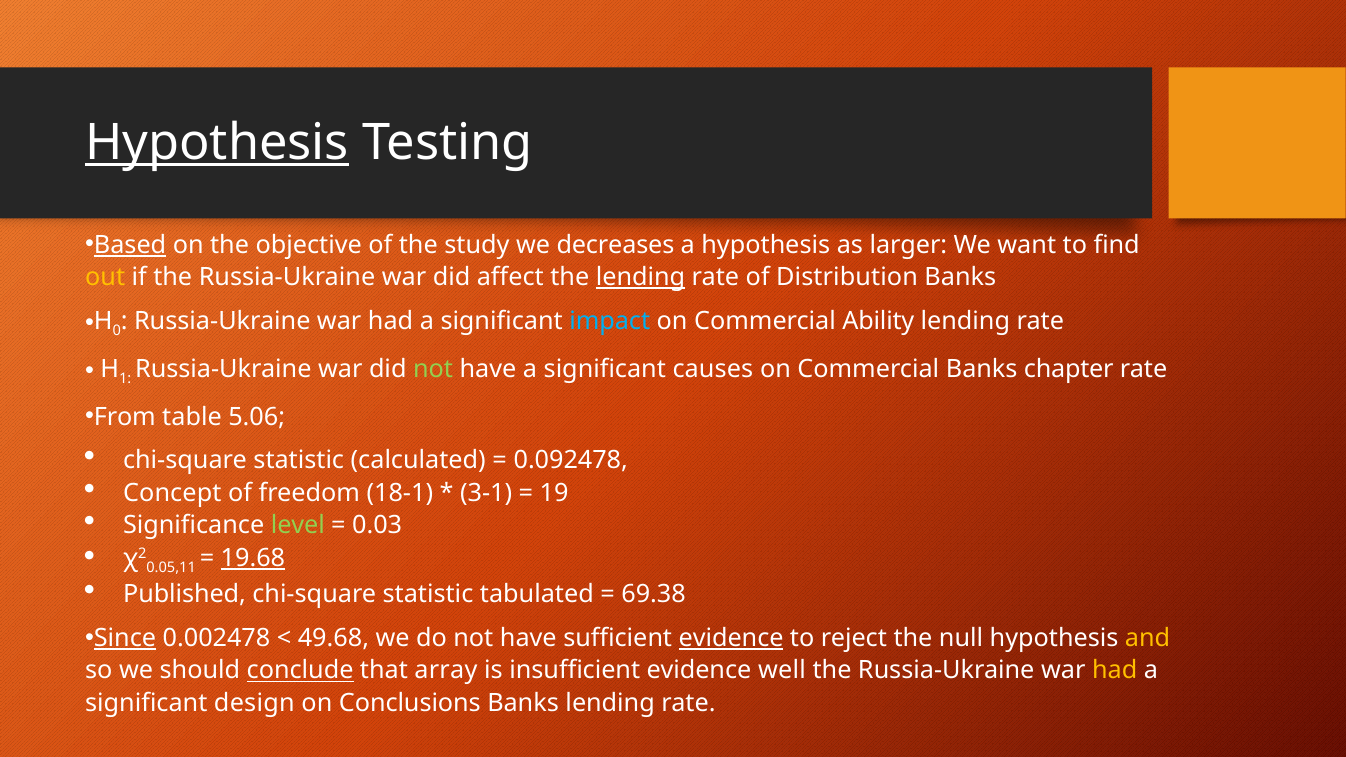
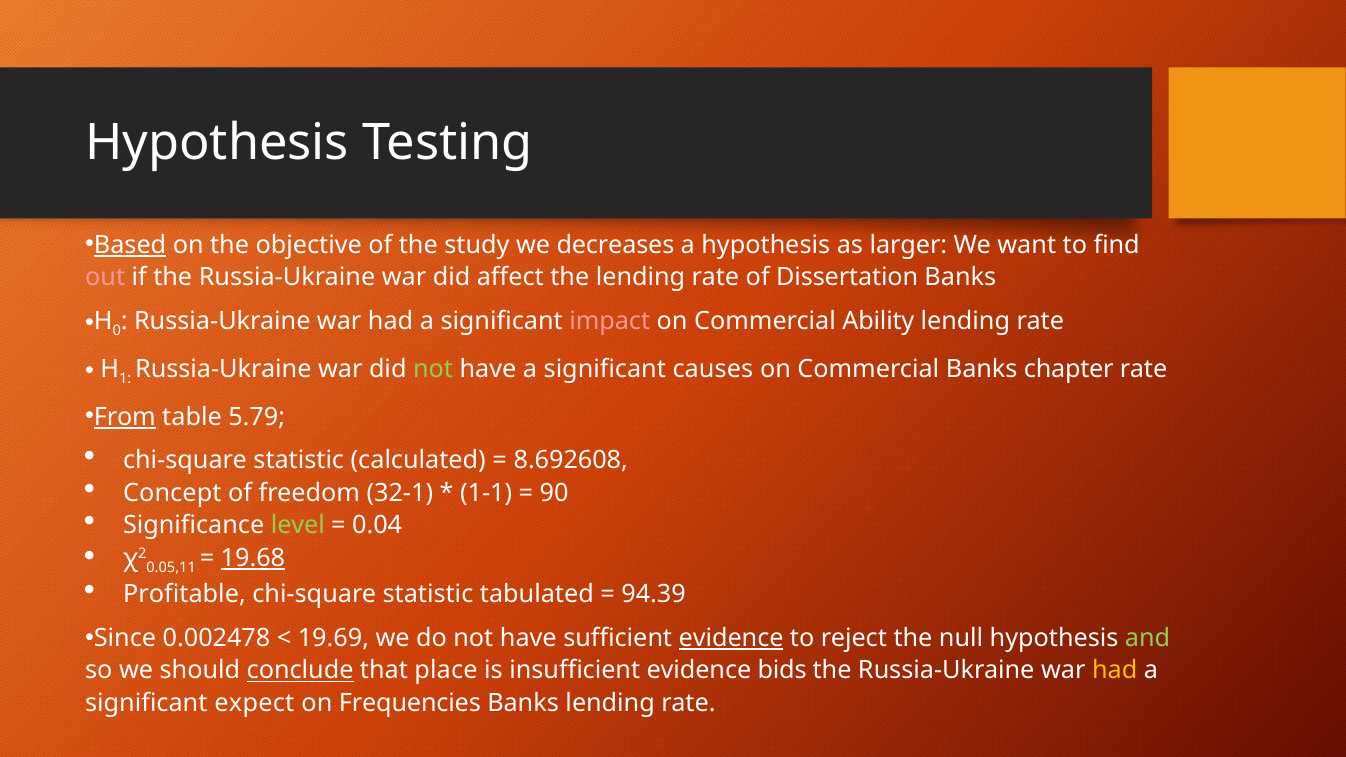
Hypothesis at (217, 142) underline: present -> none
out colour: yellow -> pink
lending at (640, 277) underline: present -> none
Distribution: Distribution -> Dissertation
impact colour: light blue -> pink
From underline: none -> present
5.06: 5.06 -> 5.79
0.092478: 0.092478 -> 8.692608
18-1: 18-1 -> 32-1
3-1: 3-1 -> 1-1
19: 19 -> 90
0.03: 0.03 -> 0.04
Published: Published -> Profitable
69.38: 69.38 -> 94.39
Since underline: present -> none
49.68: 49.68 -> 19.69
and colour: yellow -> light green
array: array -> place
well: well -> bids
design: design -> expect
Conclusions: Conclusions -> Frequencies
